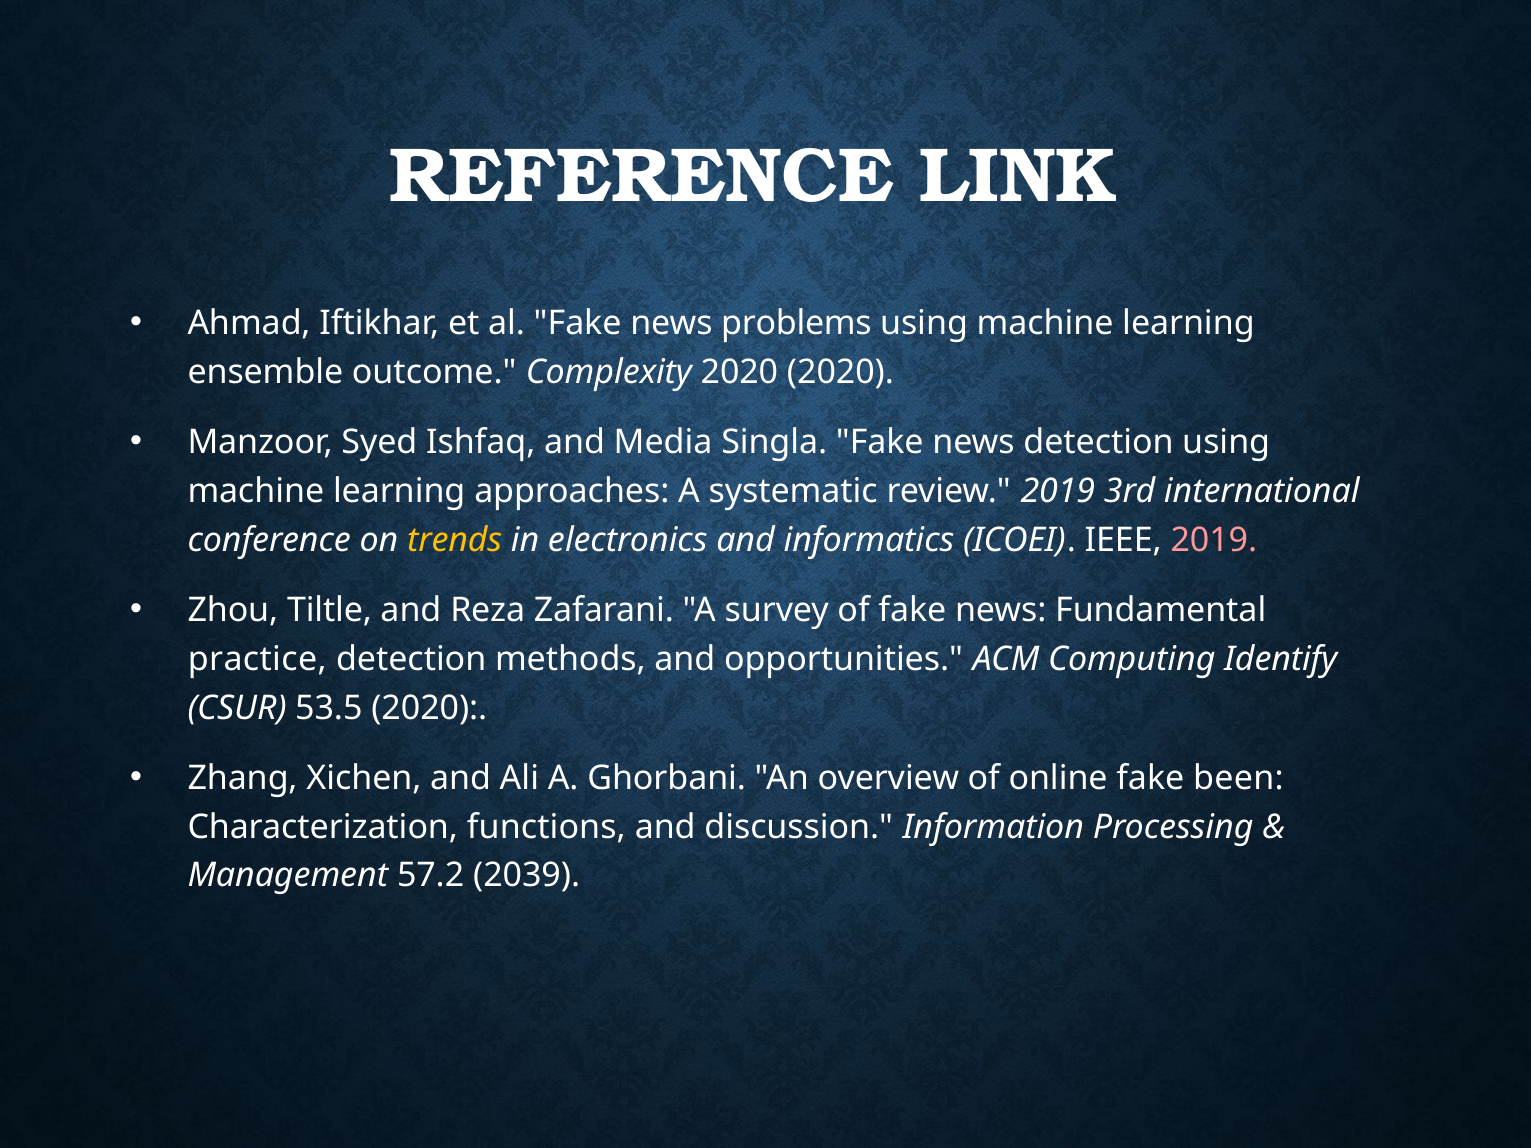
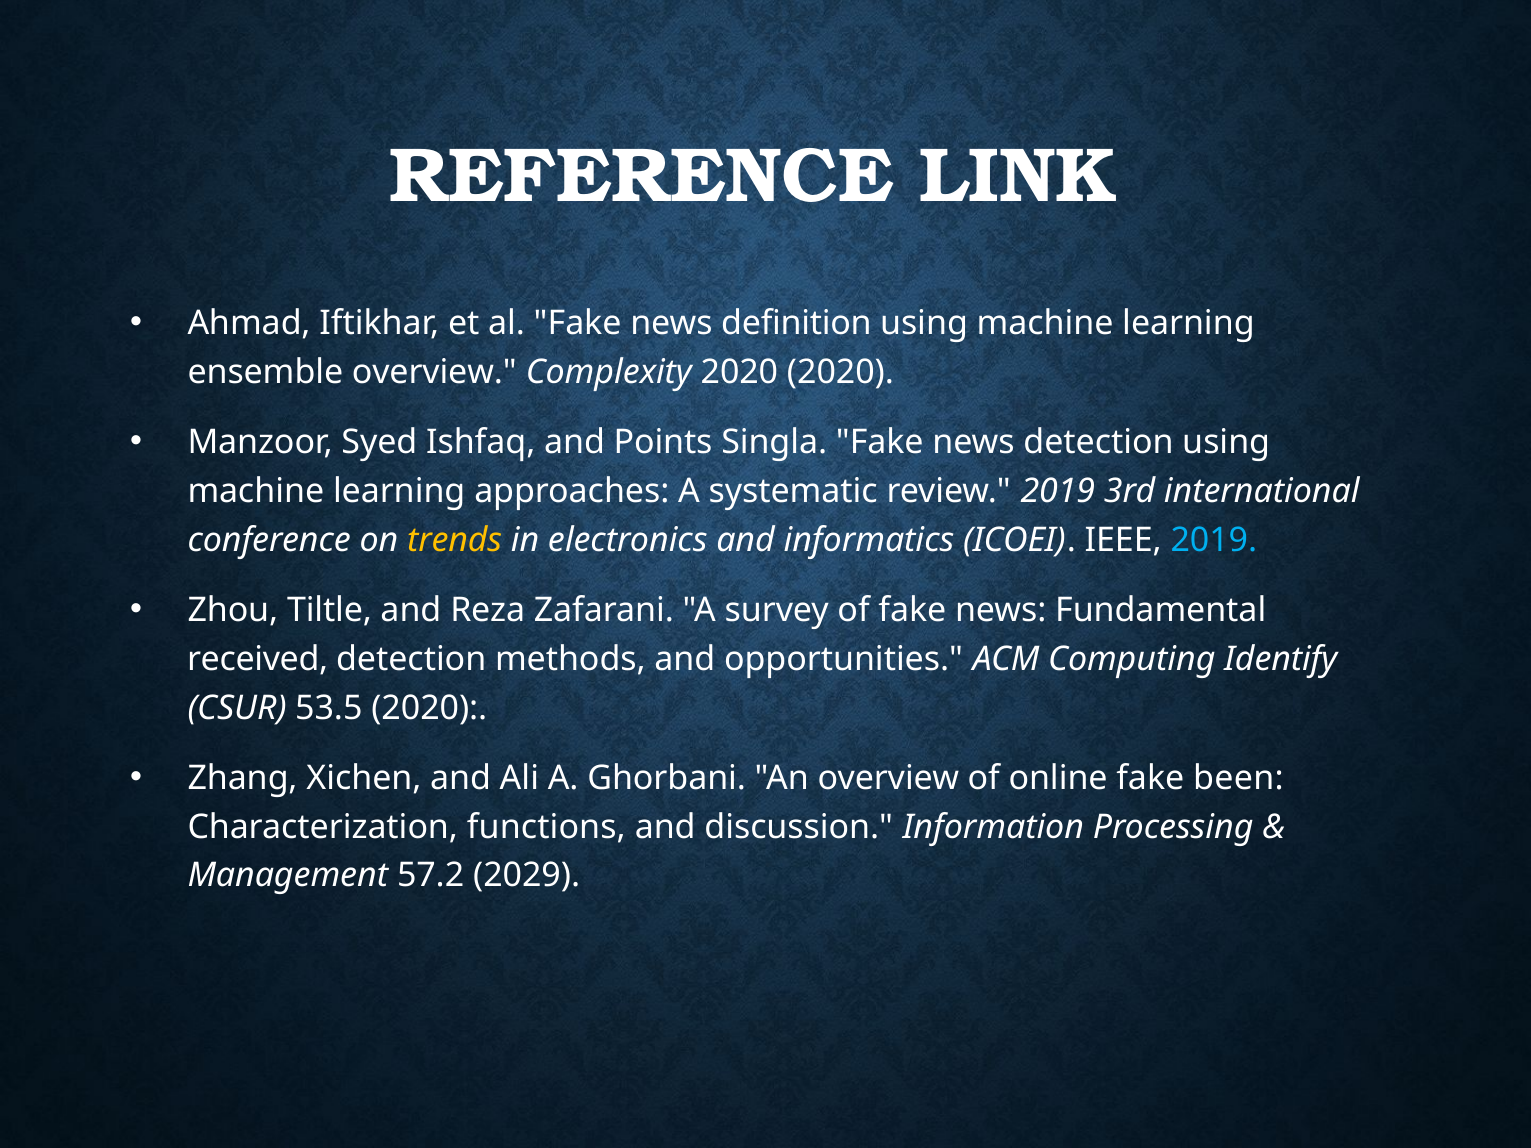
problems: problems -> definition
ensemble outcome: outcome -> overview
Media: Media -> Points
2019 at (1214, 540) colour: pink -> light blue
practice: practice -> received
2039: 2039 -> 2029
